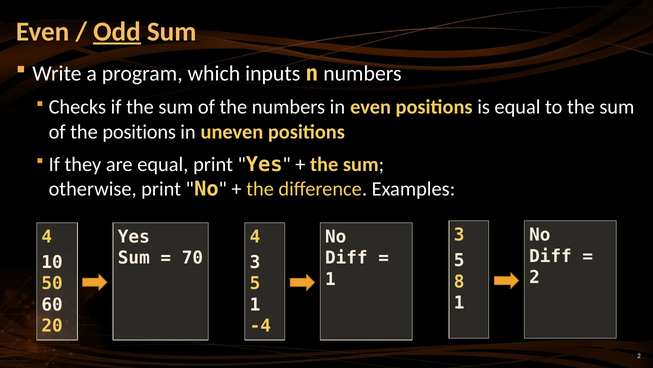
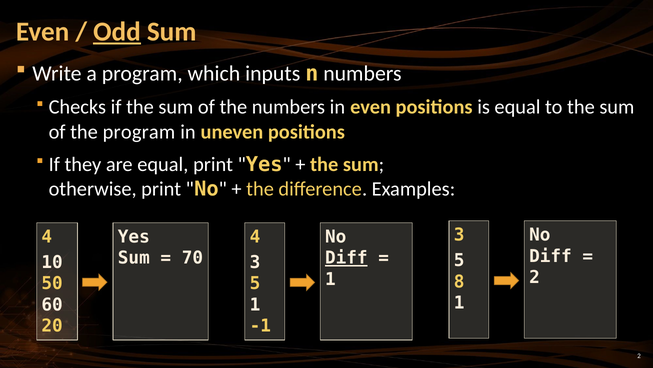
the positions: positions -> program
Diff at (346, 258) underline: none -> present
-4: -4 -> -1
